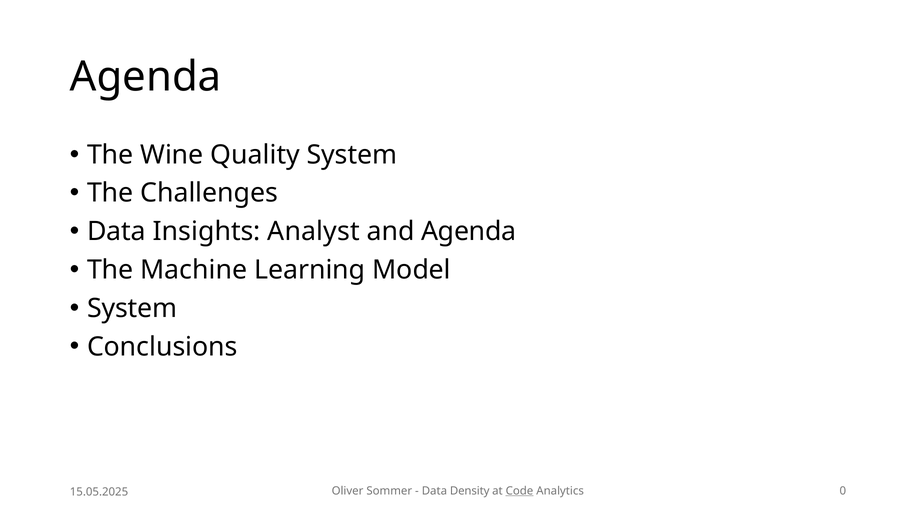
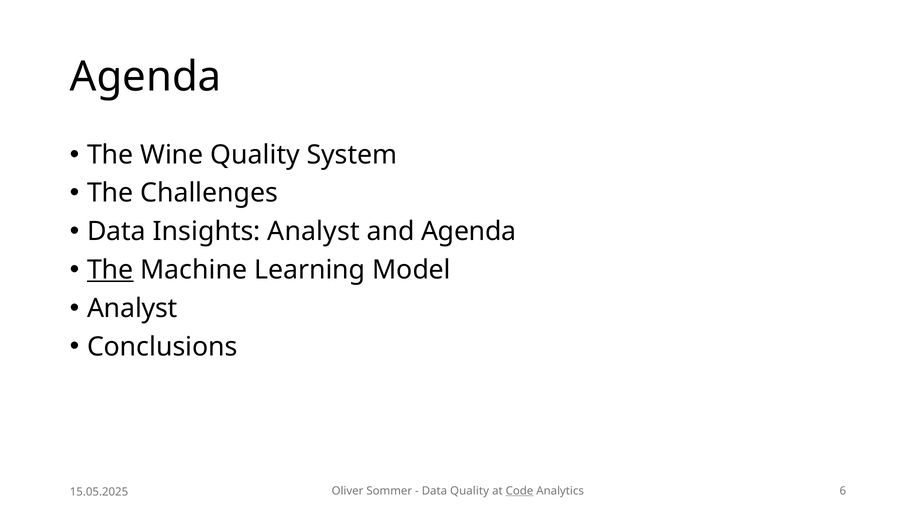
The at (110, 270) underline: none -> present
System at (132, 308): System -> Analyst
Data Density: Density -> Quality
0: 0 -> 6
